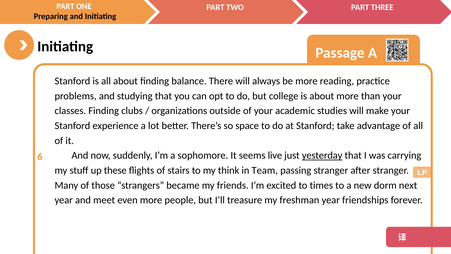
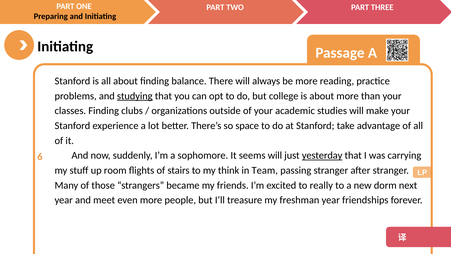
studying underline: none -> present
seems live: live -> will
these: these -> room
times: times -> really
